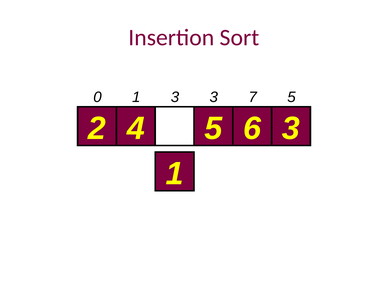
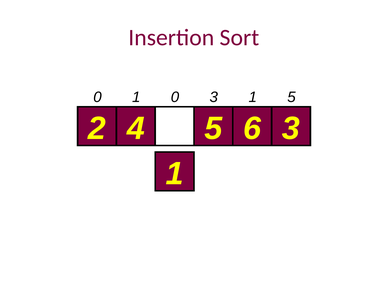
0 1 3: 3 -> 0
3 7: 7 -> 1
